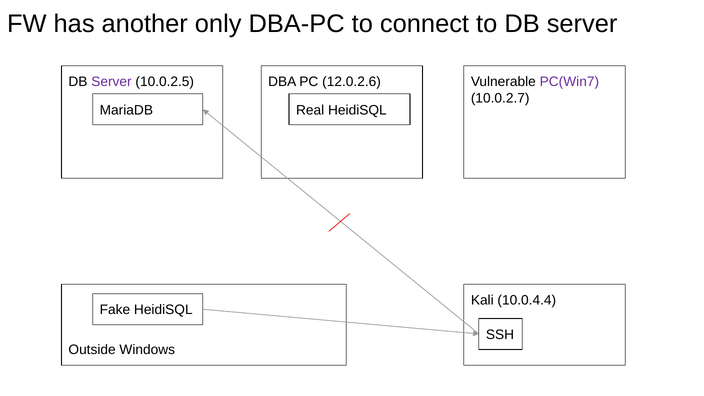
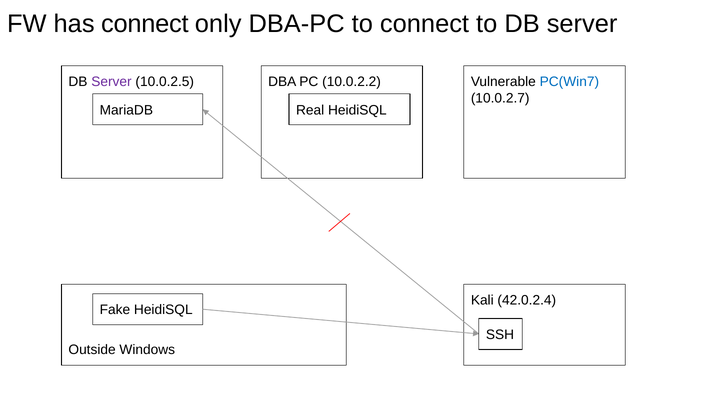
has another: another -> connect
12.0.2.6: 12.0.2.6 -> 10.0.2.2
PC(Win7 colour: purple -> blue
10.0.4.4: 10.0.4.4 -> 42.0.2.4
